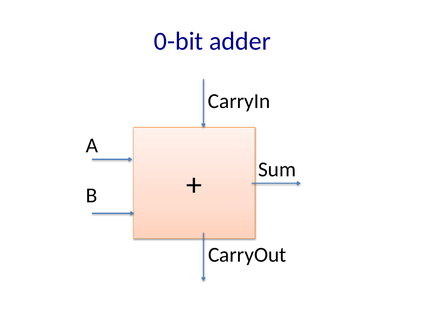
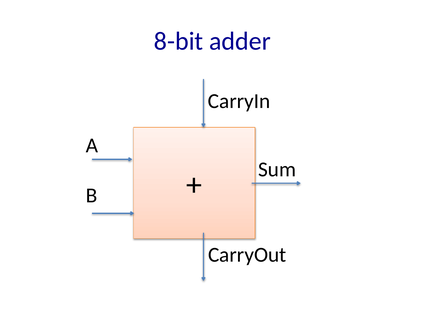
0-bit: 0-bit -> 8-bit
